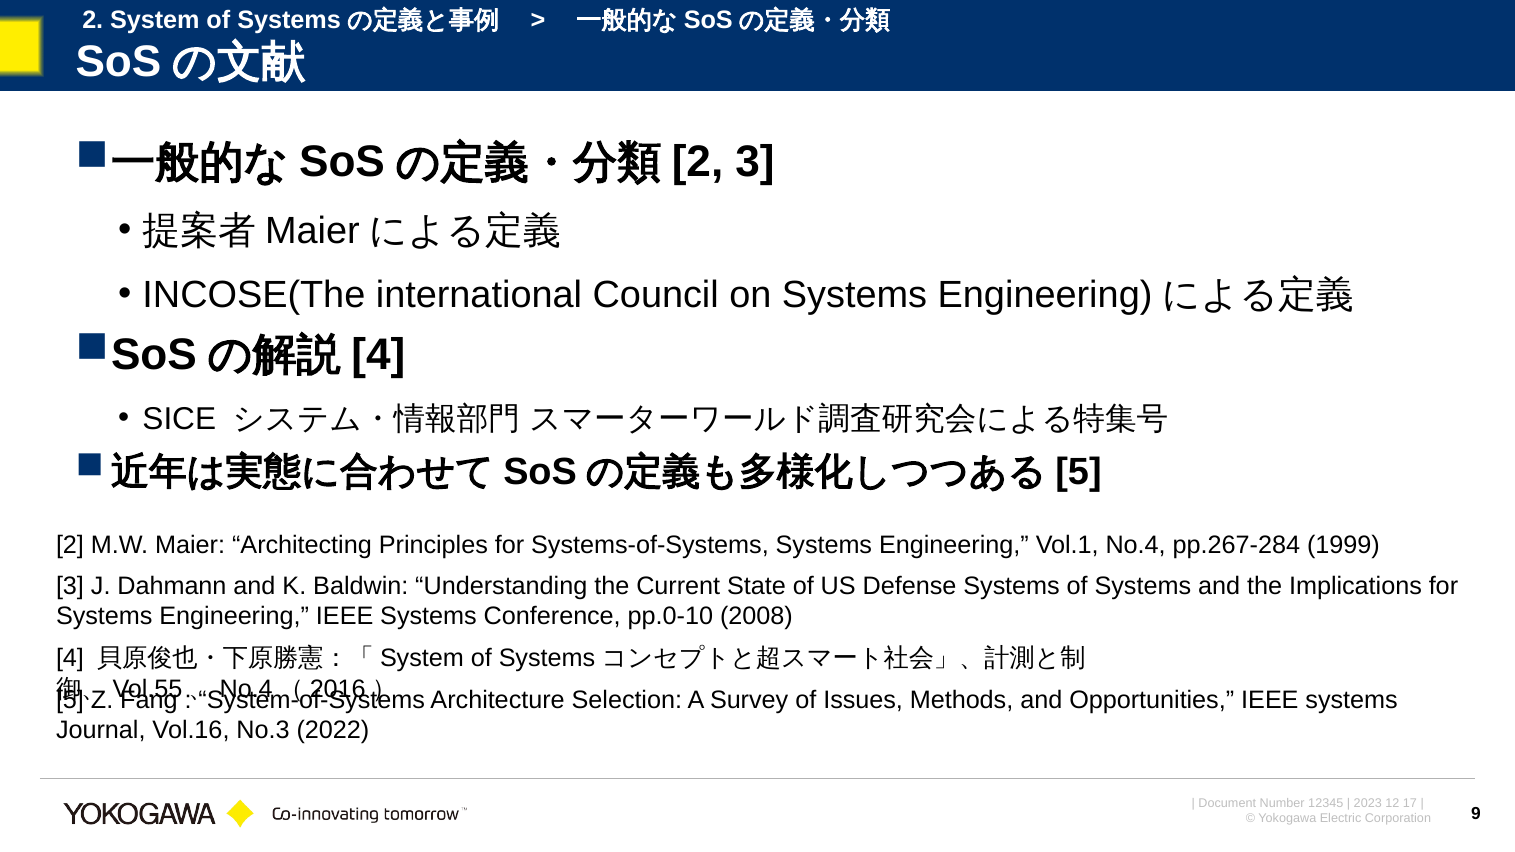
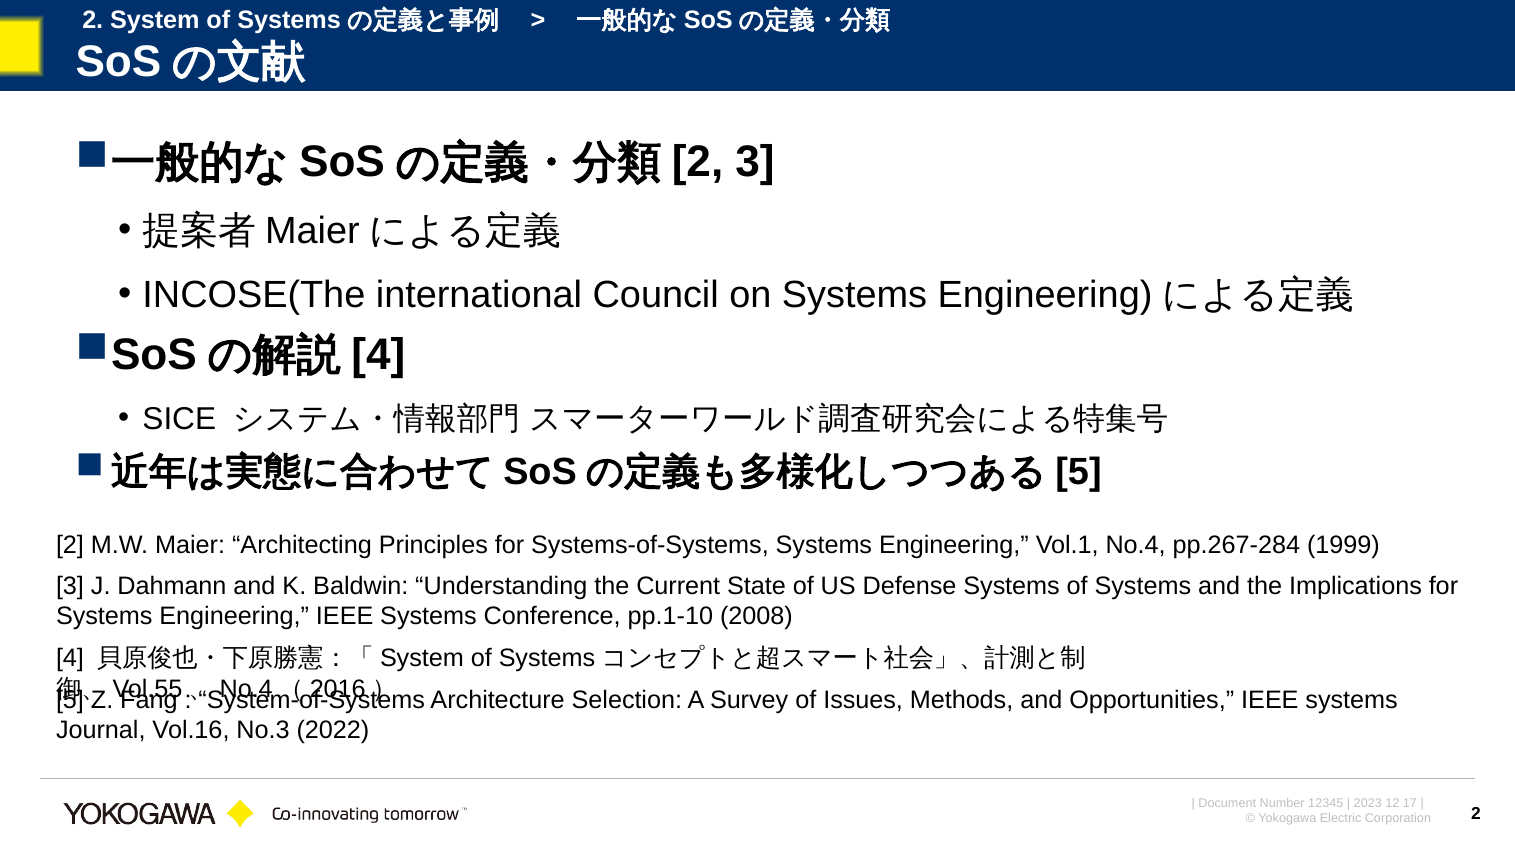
pp.0-10: pp.0-10 -> pp.1-10
9 at (1476, 814): 9 -> 2
